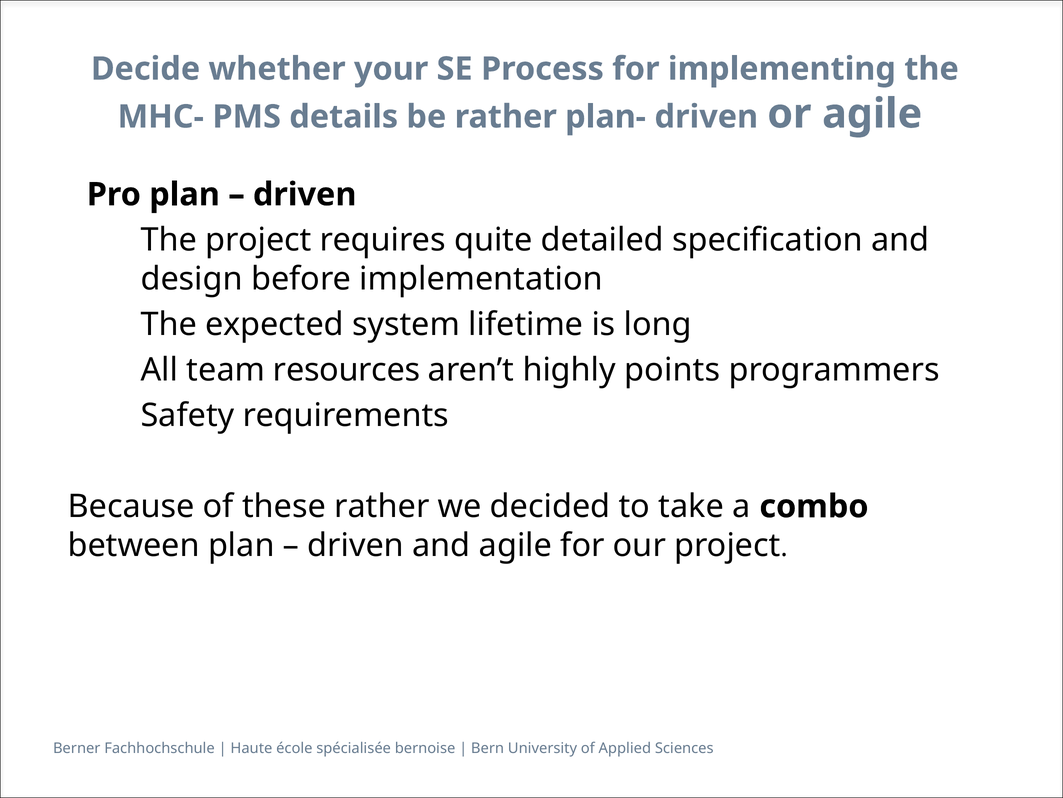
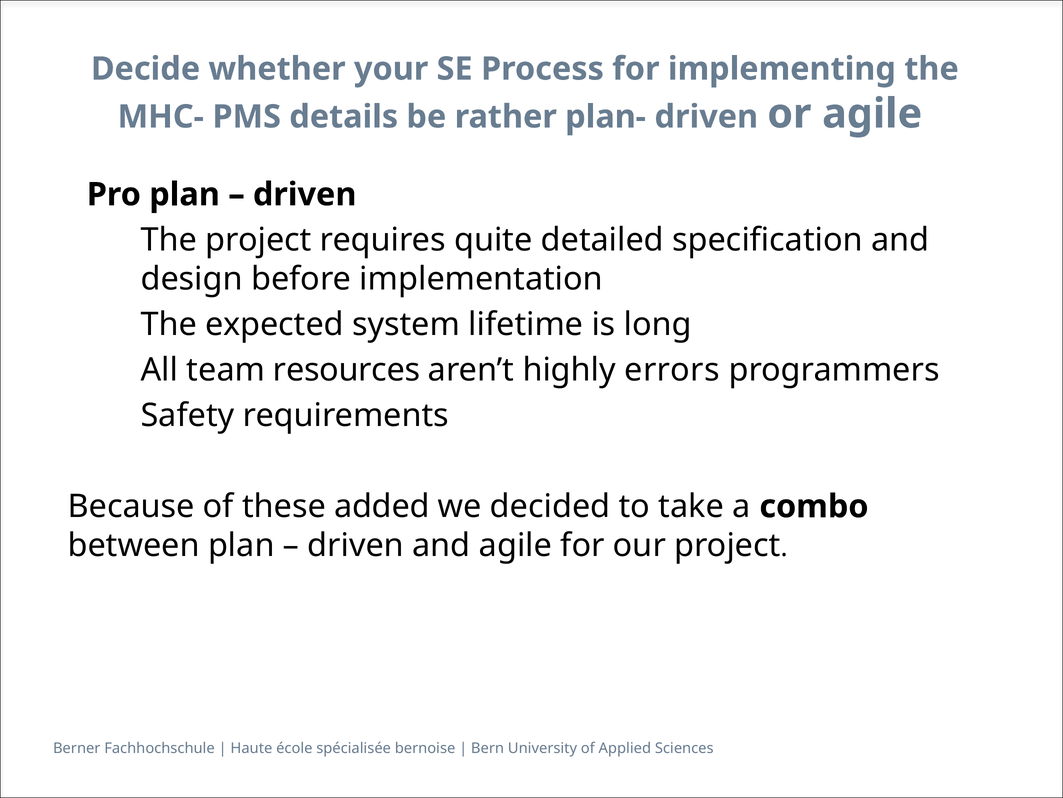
points: points -> errors
these rather: rather -> added
